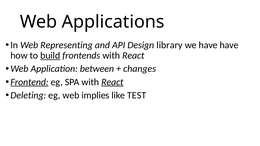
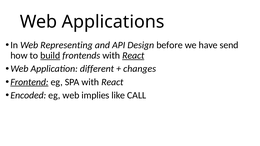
library: library -> before
have have: have -> send
React at (133, 56) underline: none -> present
between: between -> different
React at (112, 82) underline: present -> none
Deleting: Deleting -> Encoded
TEST: TEST -> CALL
